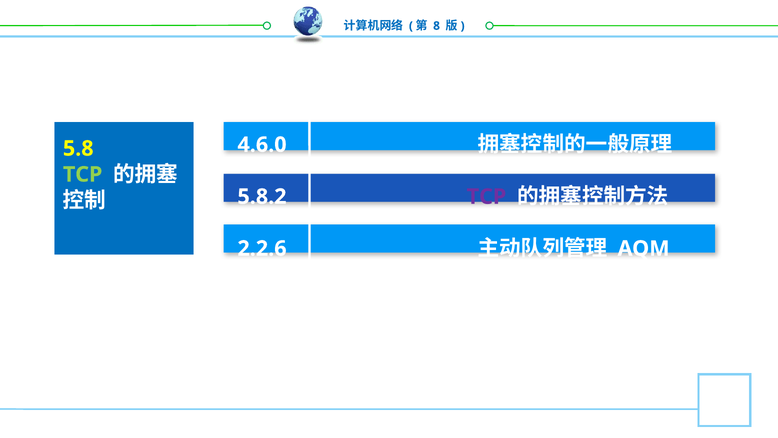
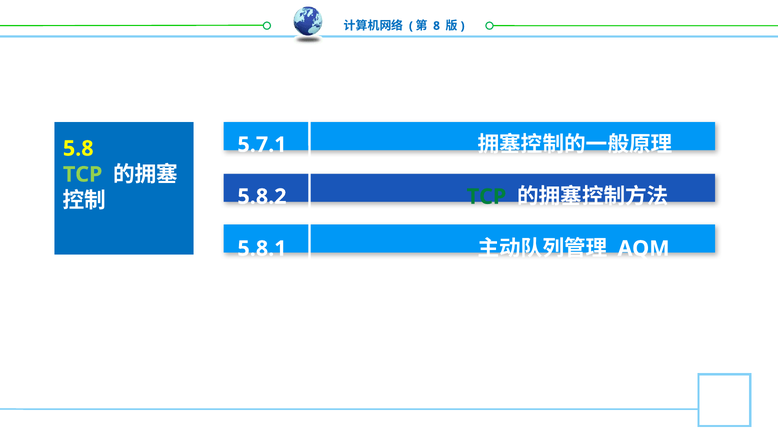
4.6.0: 4.6.0 -> 5.7.1
TCP at (486, 197) colour: purple -> green
2.2.6: 2.2.6 -> 5.8.1
